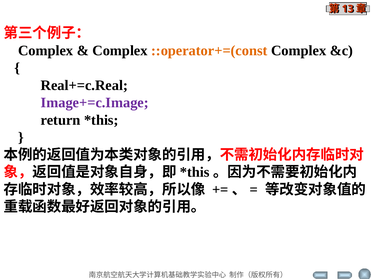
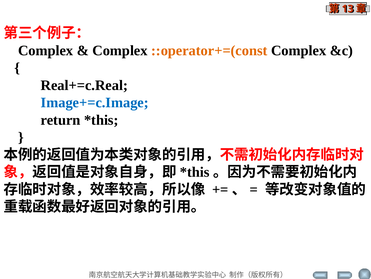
Image+=c.Image colour: purple -> blue
